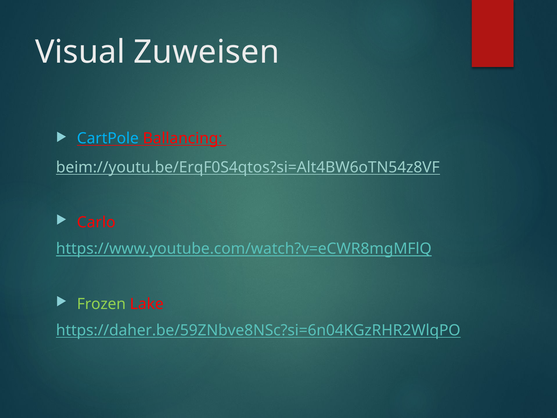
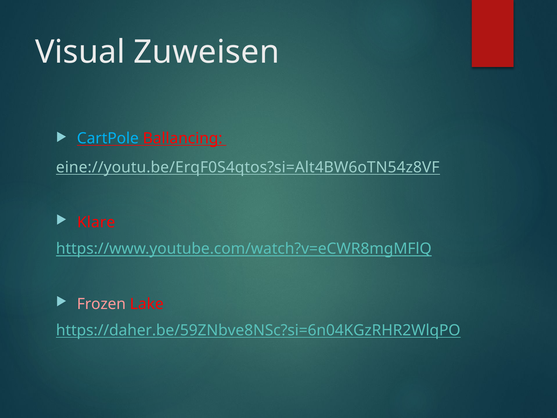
beim://youtu.be/ErqF0S4qtos?si=Alt4BW6oTN54z8VF: beim://youtu.be/ErqF0S4qtos?si=Alt4BW6oTN54z8VF -> eine://youtu.be/ErqF0S4qtos?si=Alt4BW6oTN54z8VF
Carlo: Carlo -> Klare
Frozen colour: light green -> pink
